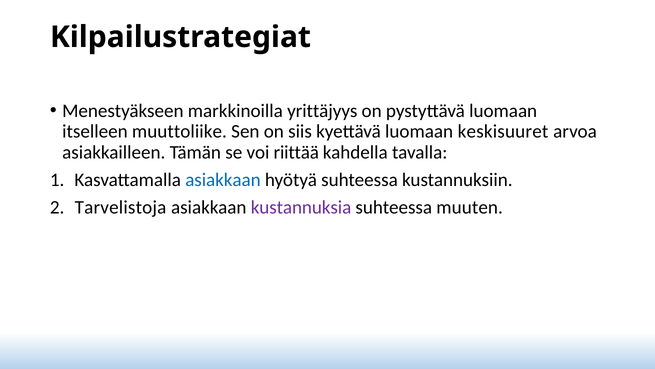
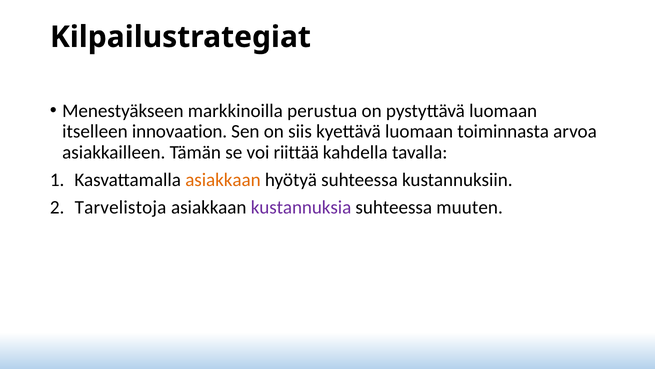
yrittäjyys: yrittäjyys -> perustua
muuttoliike: muuttoliike -> innovaation
keskisuuret: keskisuuret -> toiminnasta
asiakkaan at (223, 179) colour: blue -> orange
